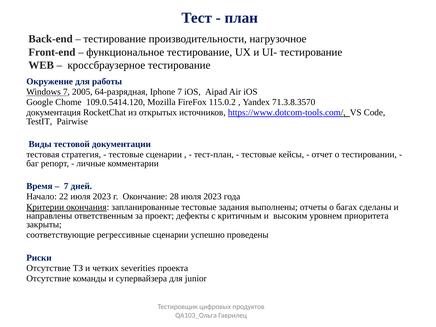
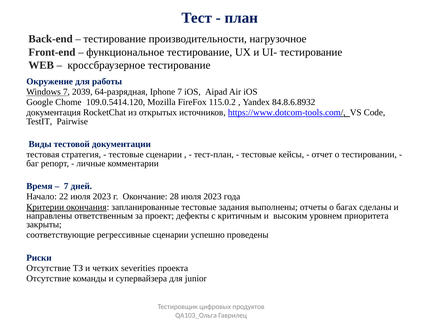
2005: 2005 -> 2039
71.3.8.3570: 71.3.8.3570 -> 84.8.6.8932
